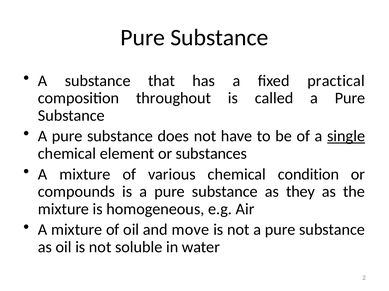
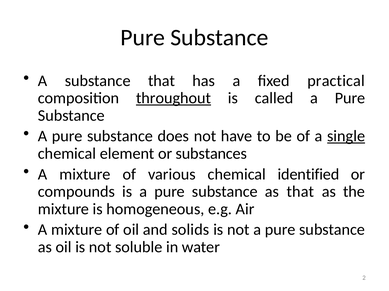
throughout underline: none -> present
condition: condition -> identified
as they: they -> that
move: move -> solids
